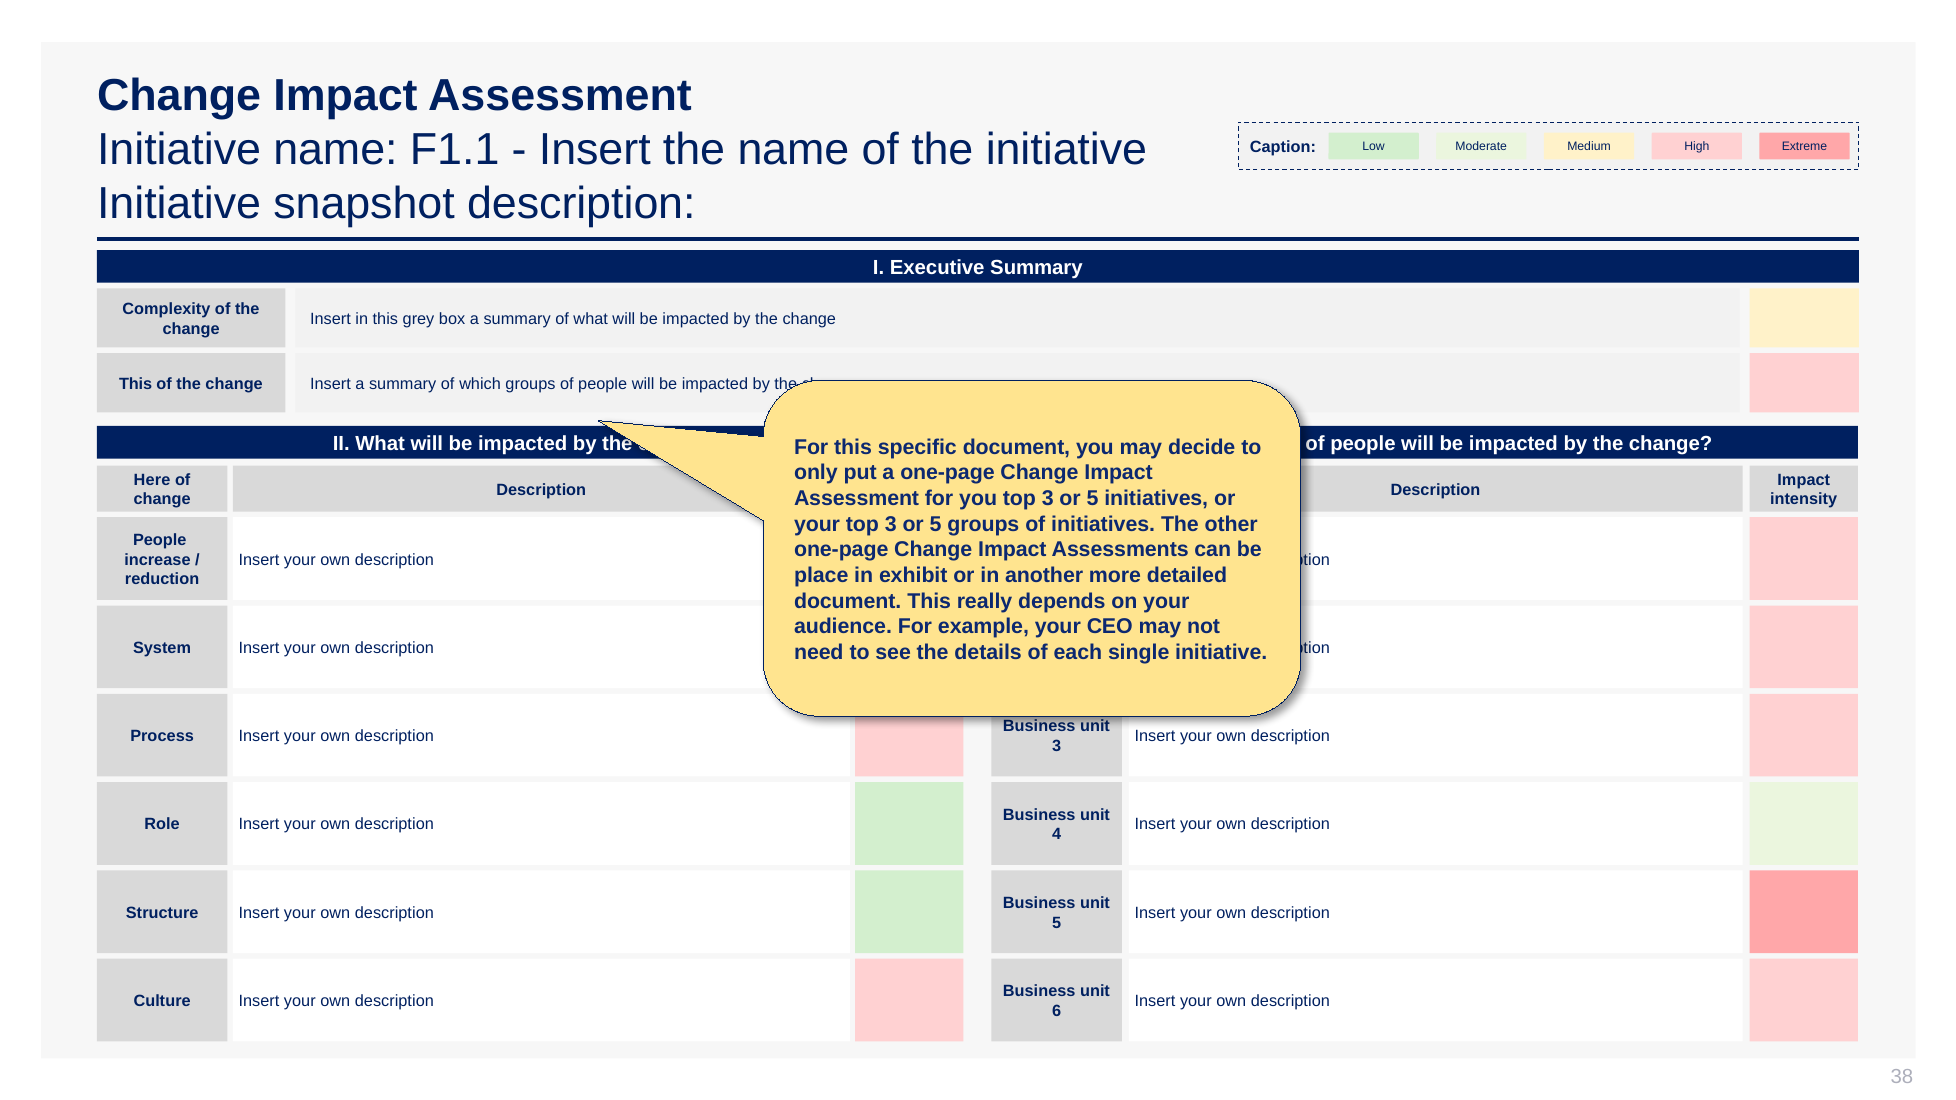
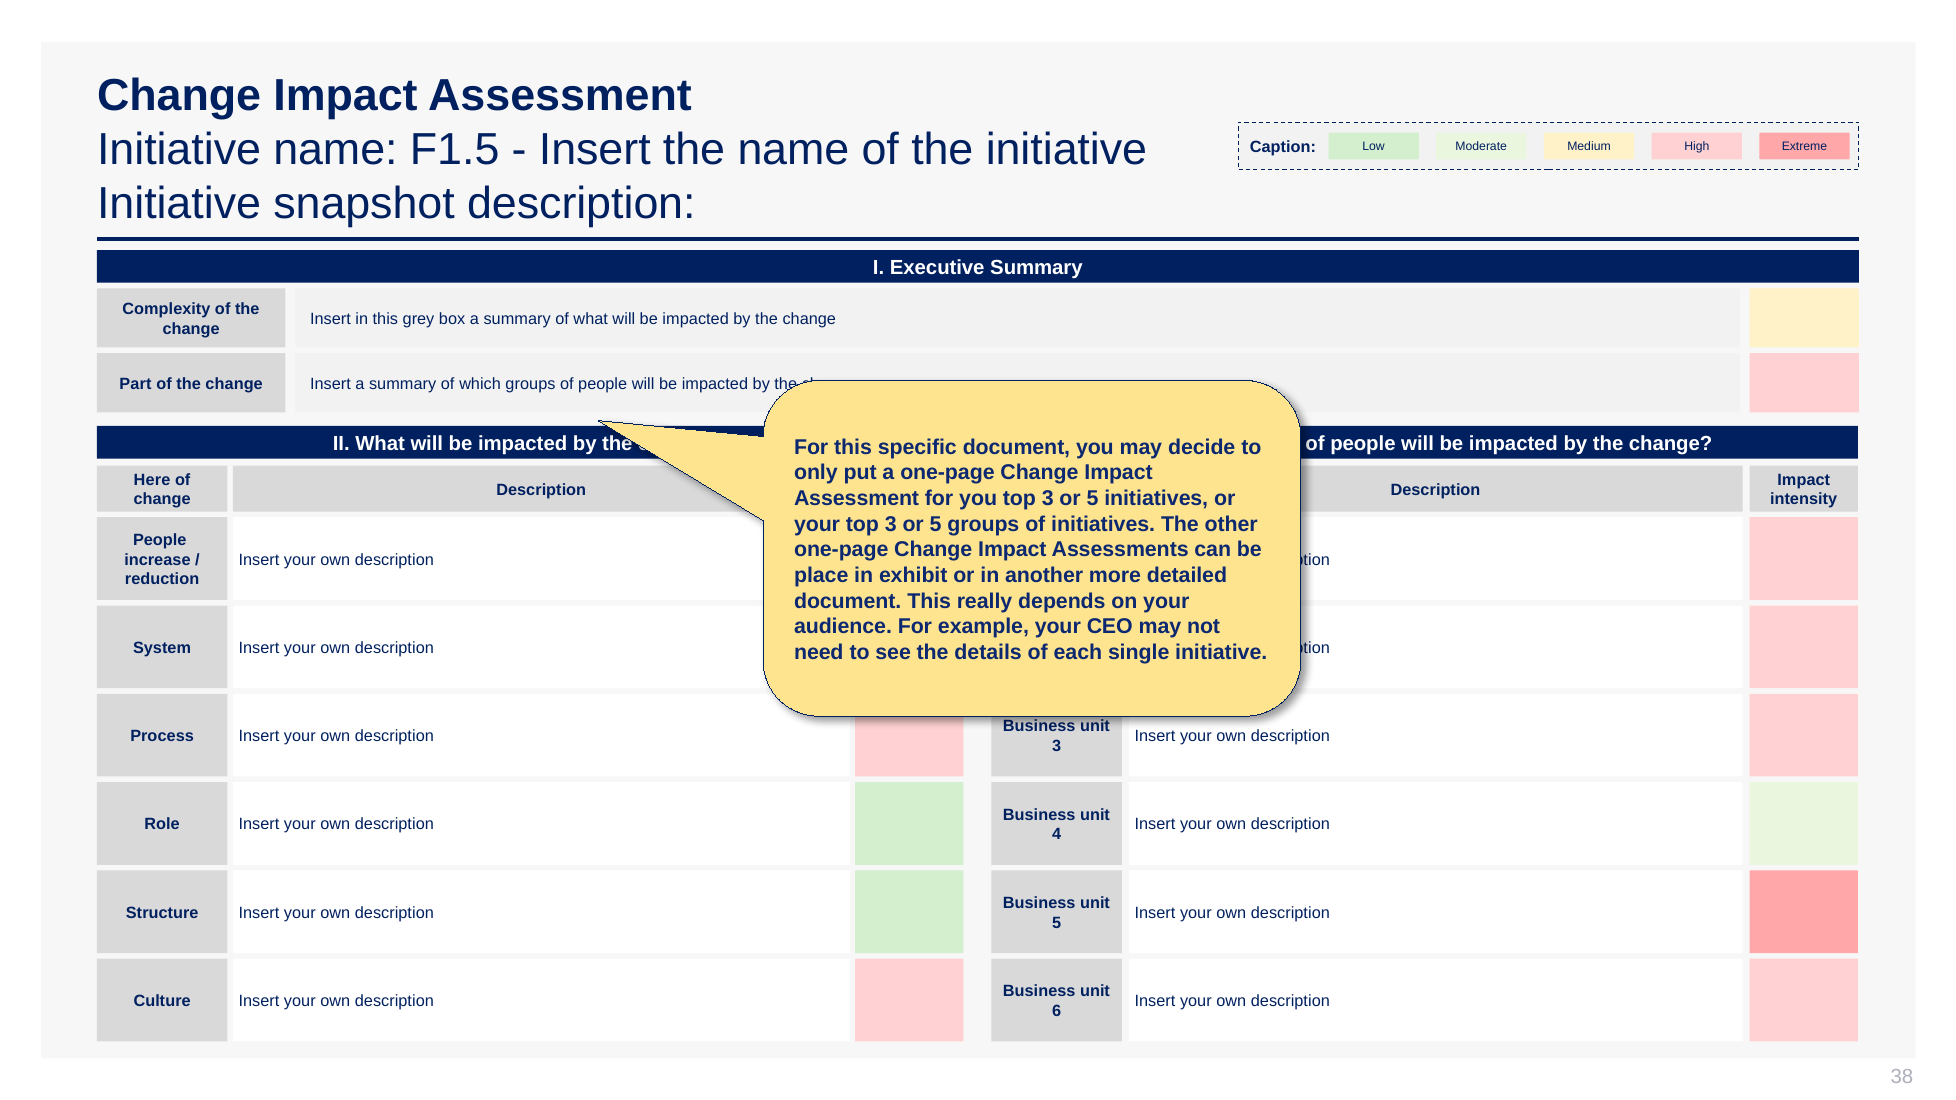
F1.1: F1.1 -> F1.5
This at (136, 384): This -> Part
